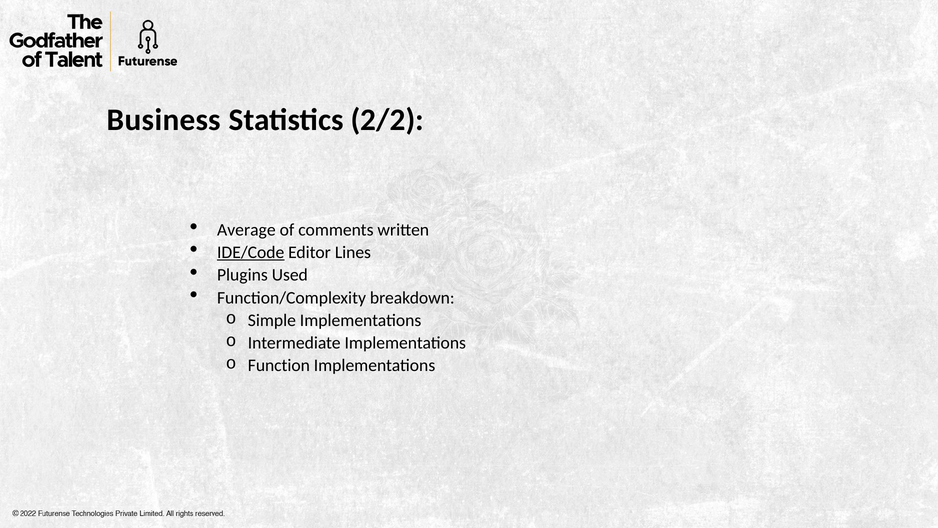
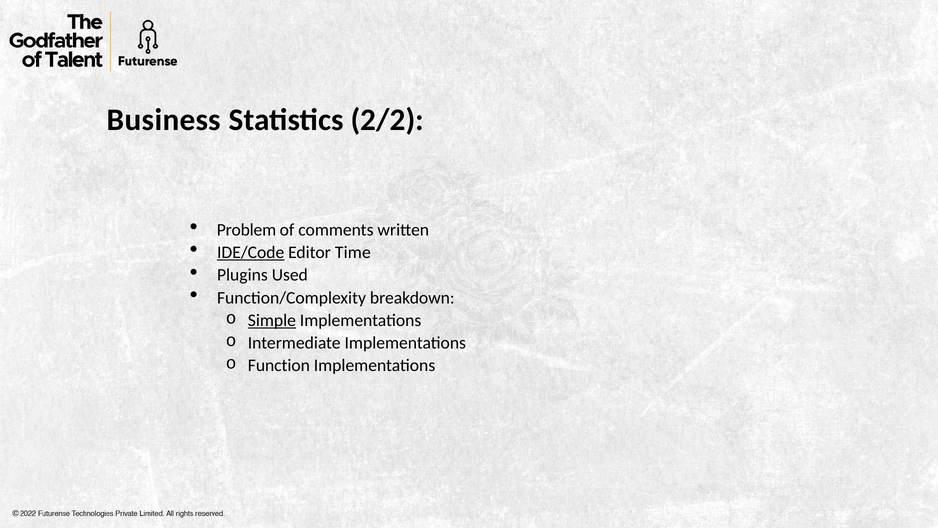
Average: Average -> Problem
Lines: Lines -> Time
Simple underline: none -> present
